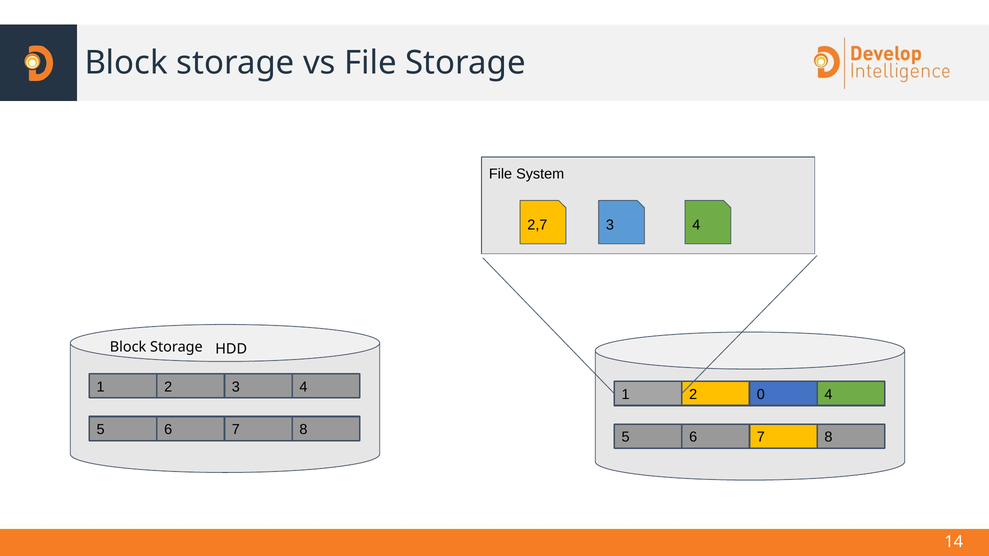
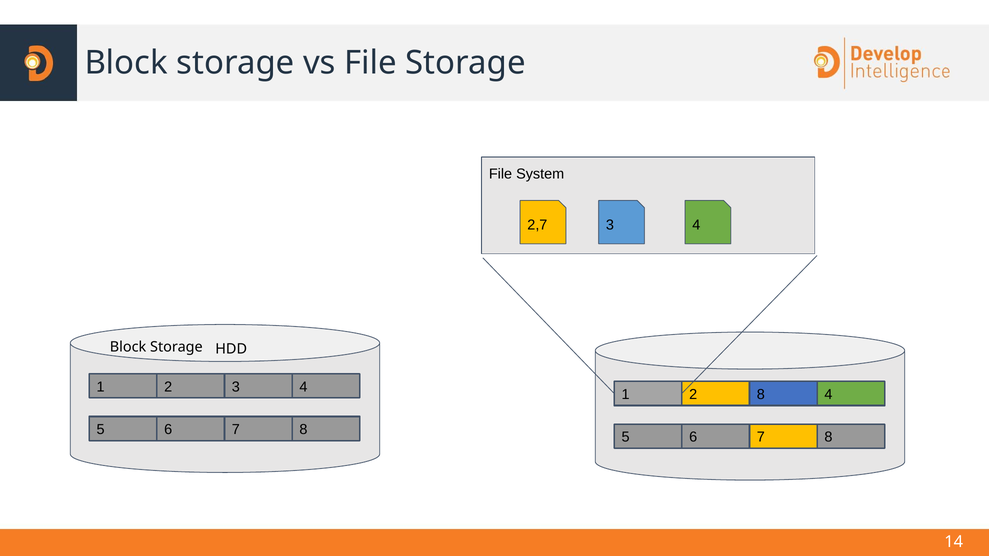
2 0: 0 -> 8
